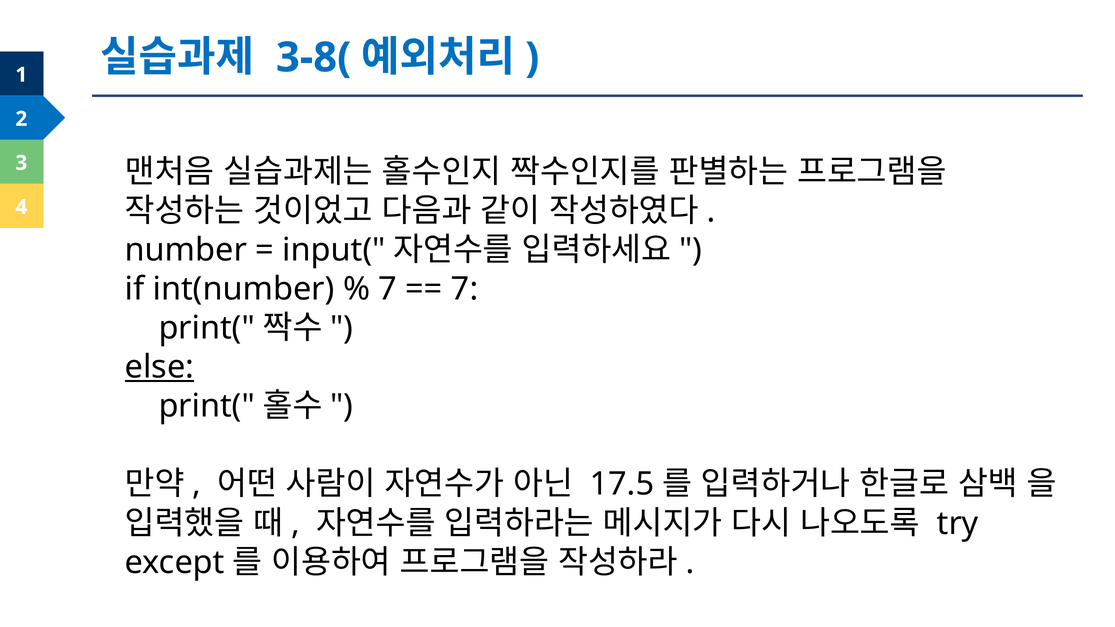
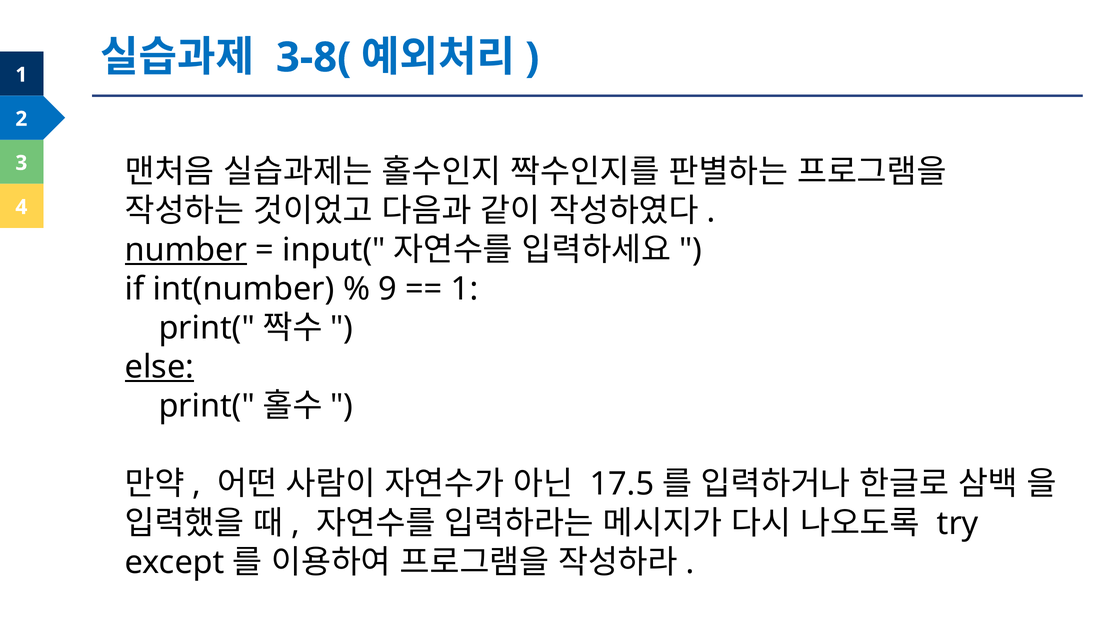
number underline: none -> present
7 at (388, 289): 7 -> 9
7 at (465, 289): 7 -> 1
